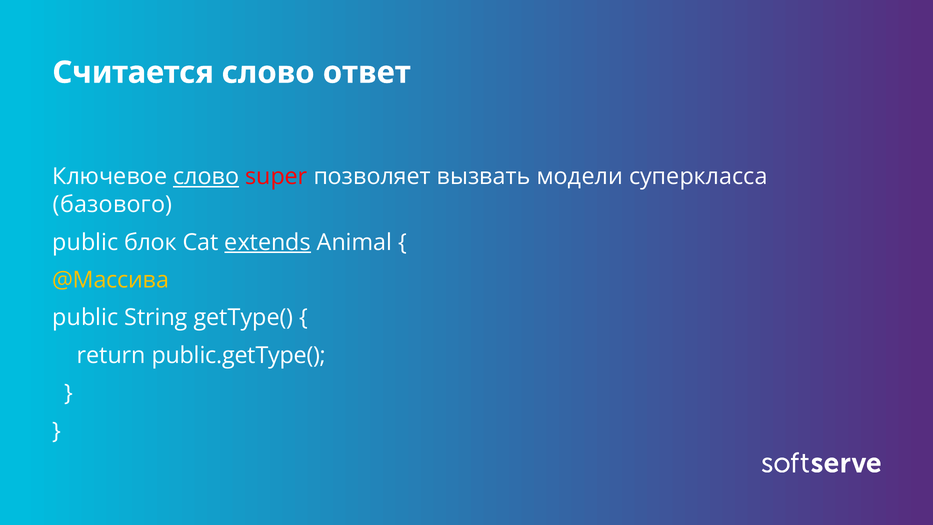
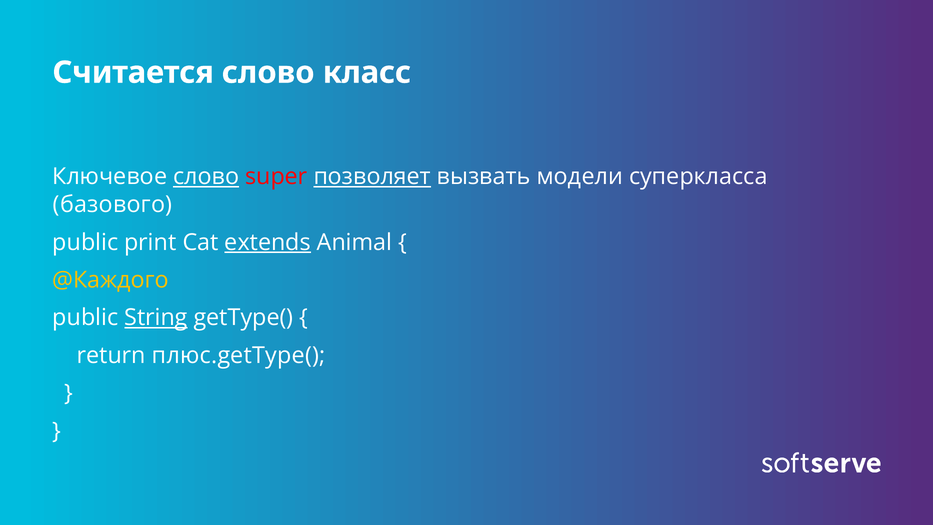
ответ: ответ -> класс
позволяет underline: none -> present
блок: блок -> print
@Массива: @Массива -> @Каждого
String underline: none -> present
public.getType(: public.getType( -> плюс.getType(
